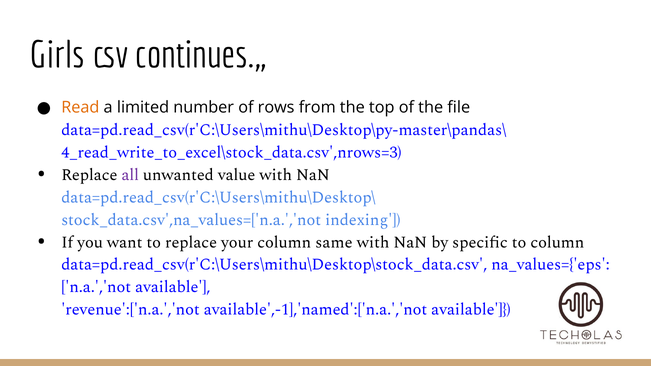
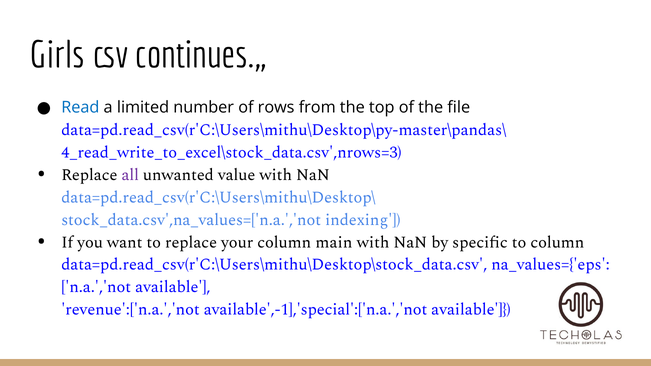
Read colour: orange -> blue
same: same -> main
available',-1],'named':['n.a.','not: available',-1],'named':['n.a.','not -> available',-1],'special':['n.a.','not
